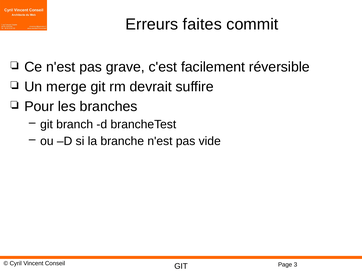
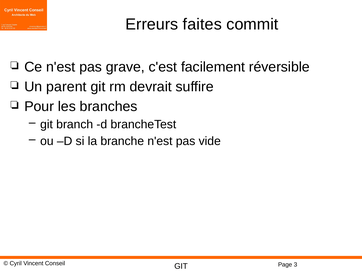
merge: merge -> parent
